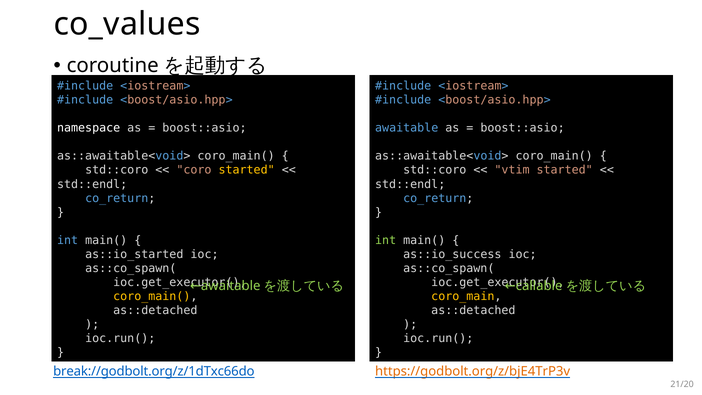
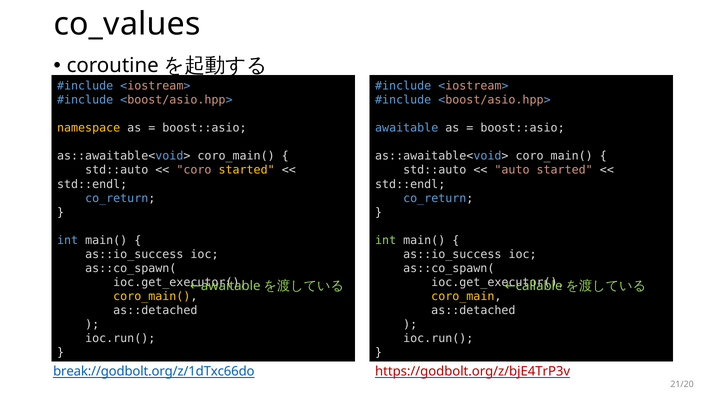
namespace colour: white -> yellow
std::coro at (117, 170): std::coro -> std::auto
std::coro at (435, 170): std::coro -> std::auto
vtim: vtim -> auto
as::io_started at (134, 254): as::io_started -> as::io_success
https://godbolt.org/z/bjE4TrP3v colour: orange -> red
